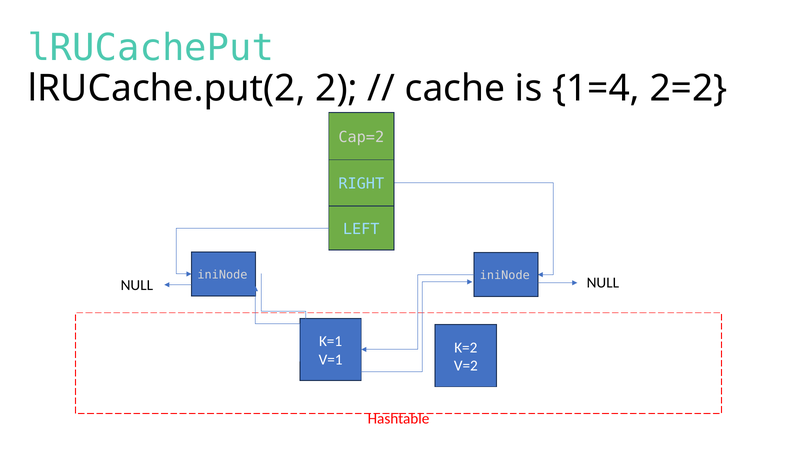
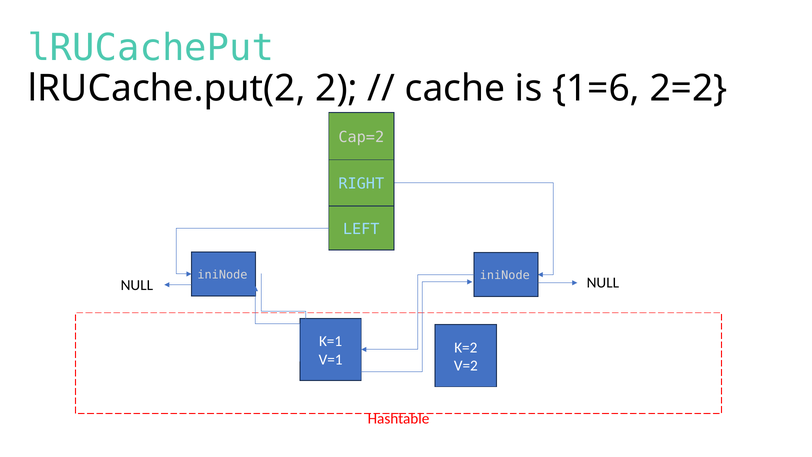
1=4: 1=4 -> 1=6
